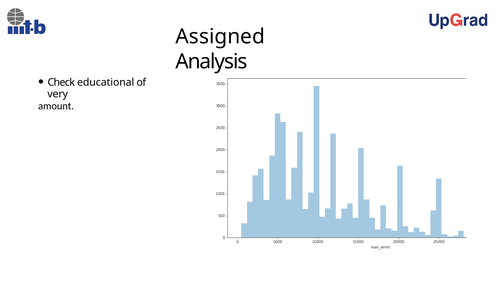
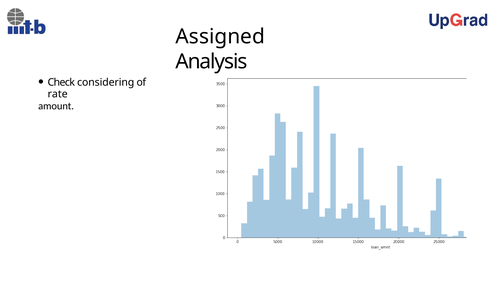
educational: educational -> considering
very: very -> rate
